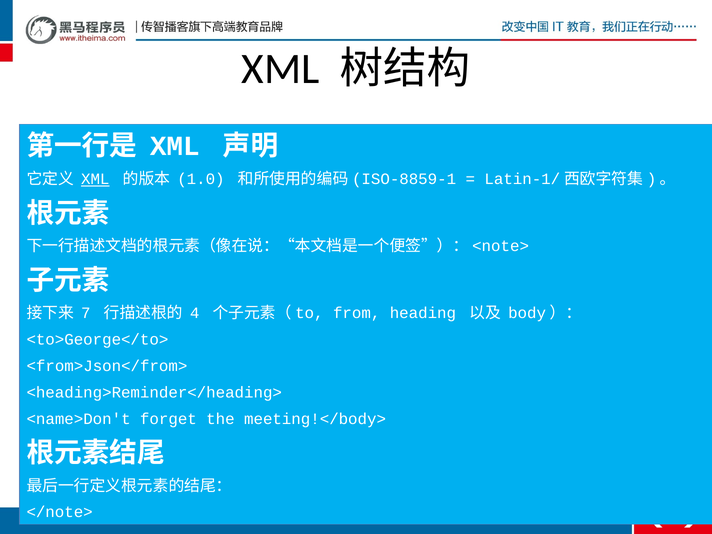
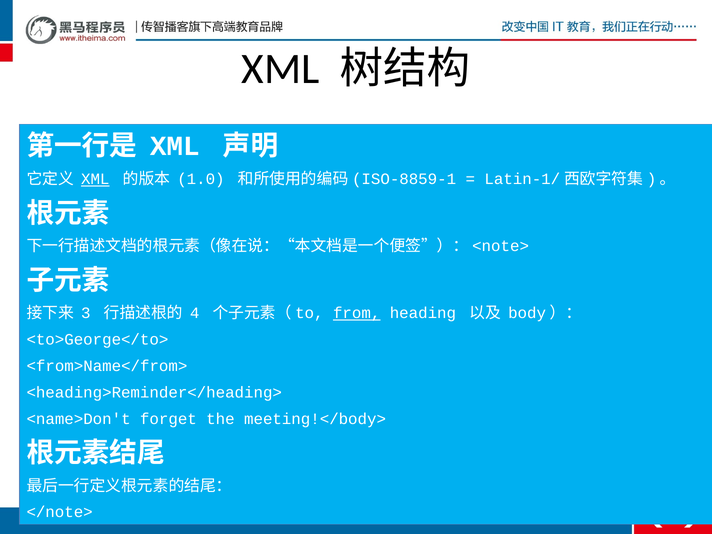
7: 7 -> 3
from underline: none -> present
<from>Json</from>: <from>Json</from> -> <from>Name</from>
